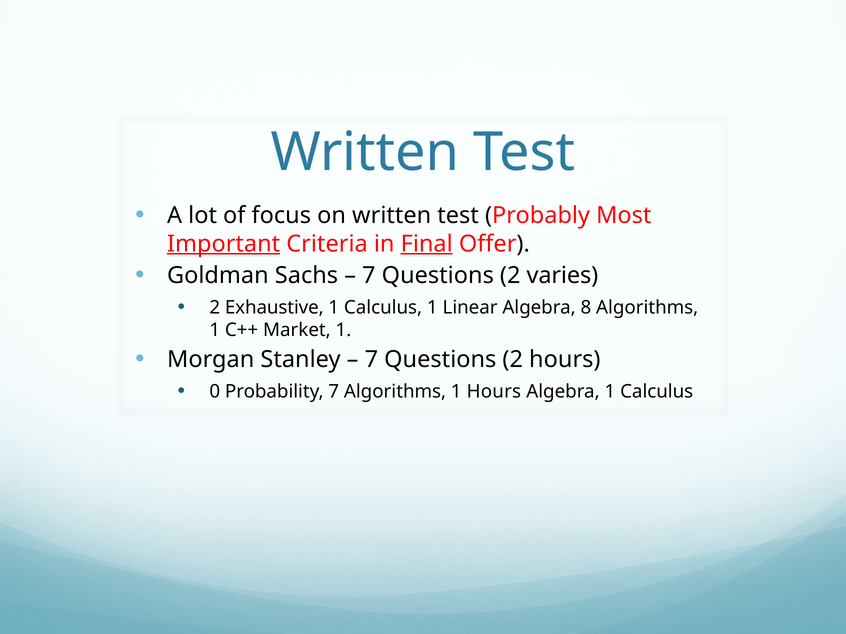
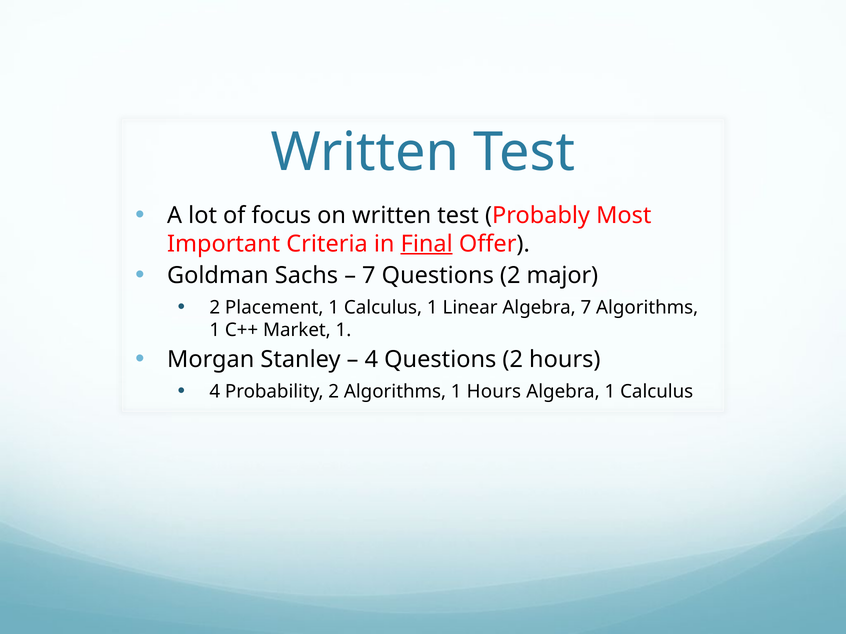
Important underline: present -> none
varies: varies -> major
Exhaustive: Exhaustive -> Placement
Algebra 8: 8 -> 7
7 at (371, 360): 7 -> 4
0 at (215, 392): 0 -> 4
Probability 7: 7 -> 2
